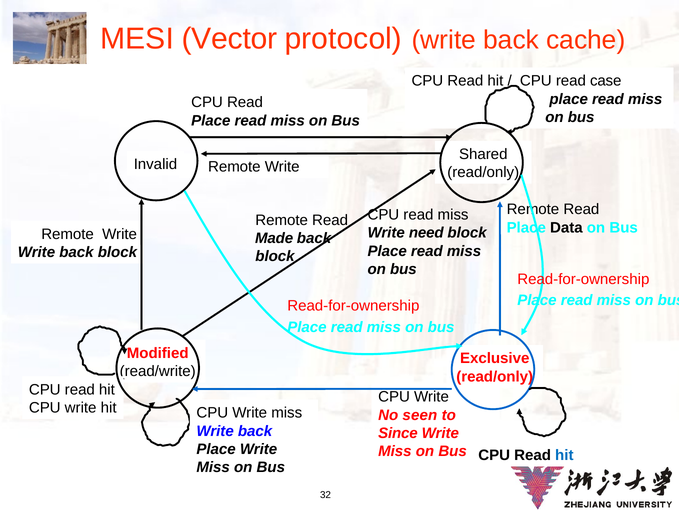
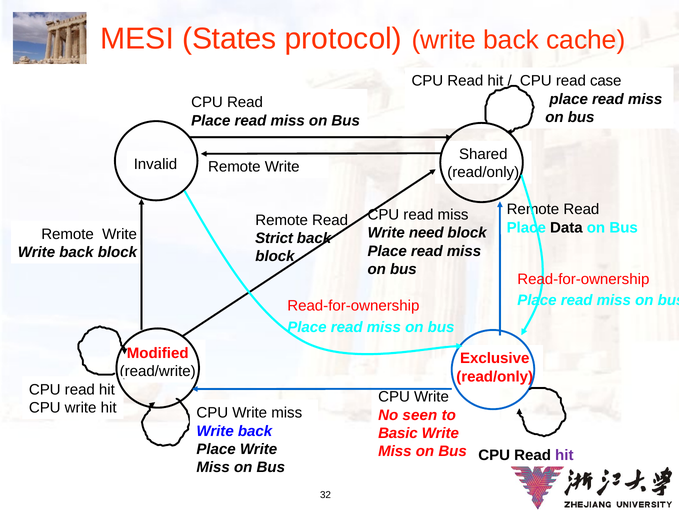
Vector: Vector -> States
Made: Made -> Strict
Since: Since -> Basic
hit at (564, 454) colour: blue -> purple
